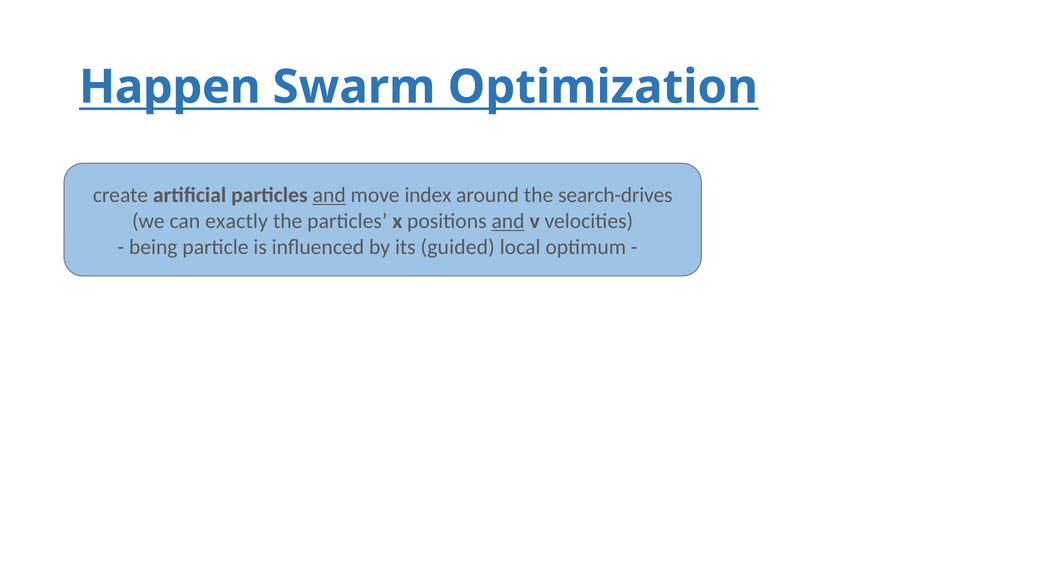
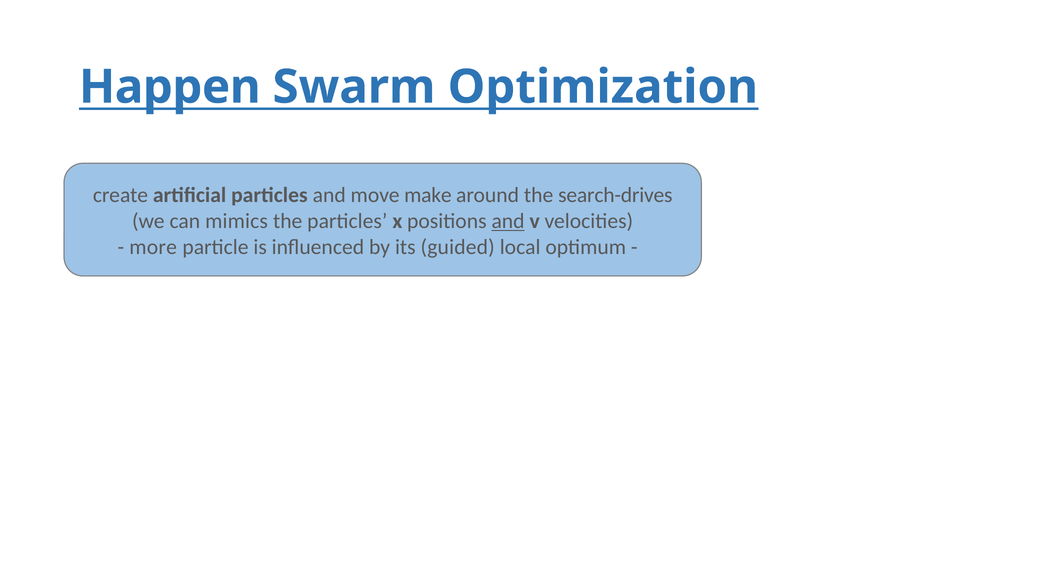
and at (329, 195) underline: present -> none
index: index -> make
exactly: exactly -> mimics
being: being -> more
